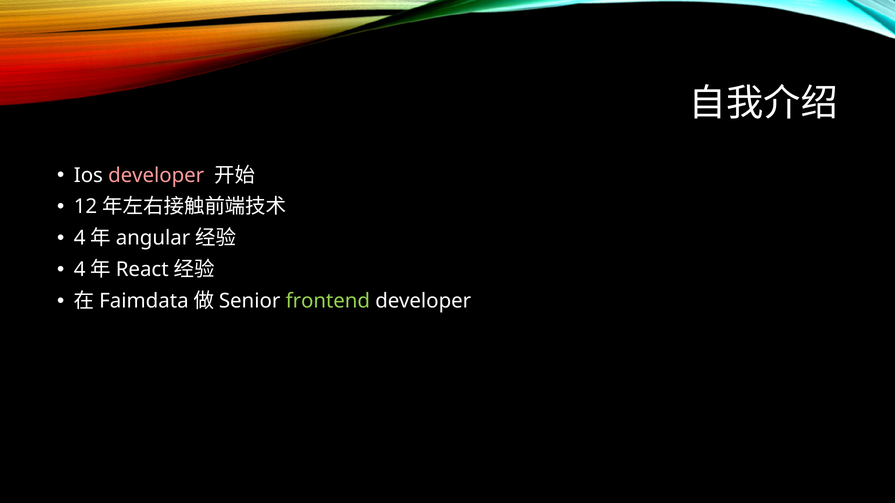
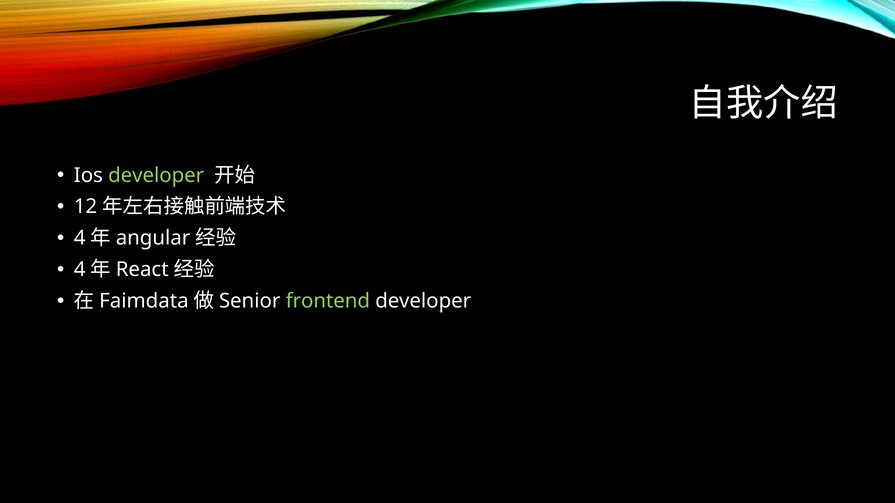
developer at (156, 175) colour: pink -> light green
